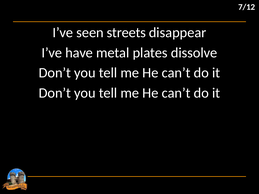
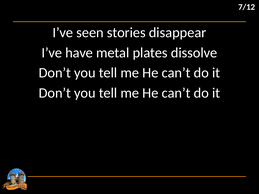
streets: streets -> stories
